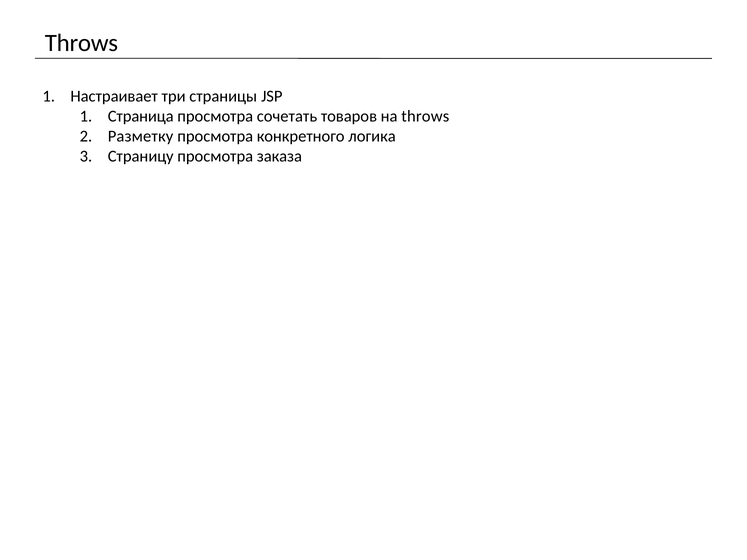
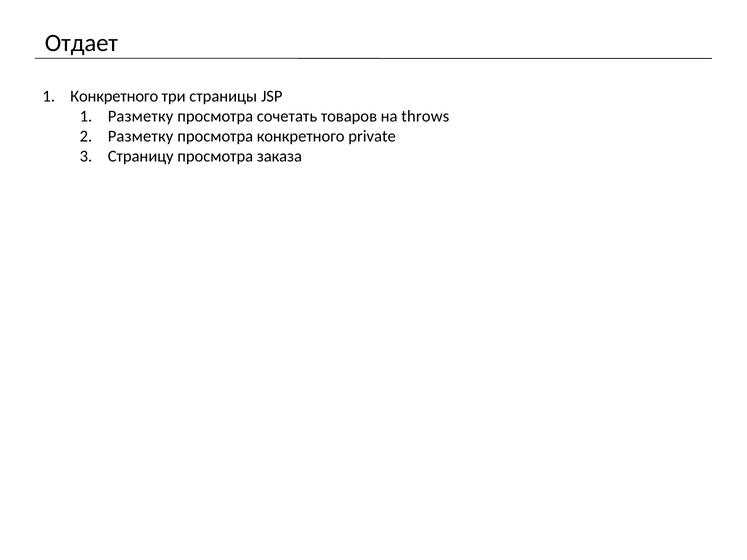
Throws at (81, 43): Throws -> Отдает
Настраивает at (114, 96): Настраивает -> Конкретного
Страница at (141, 116): Страница -> Разметку
логика: логика -> private
